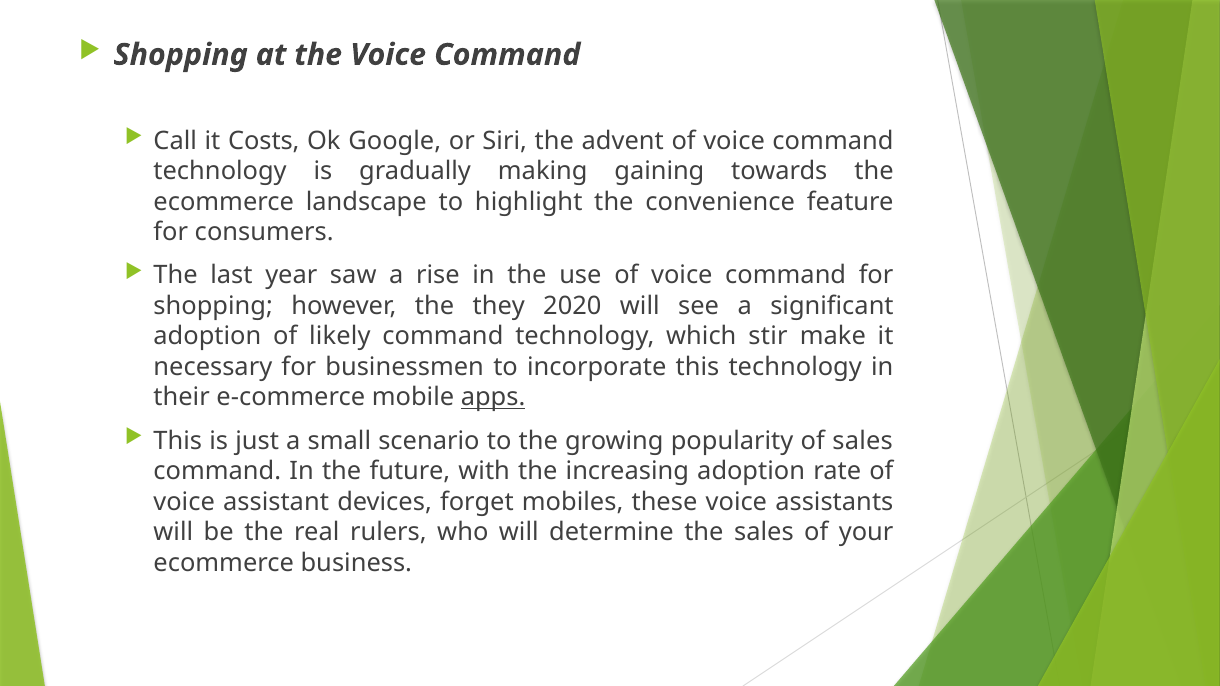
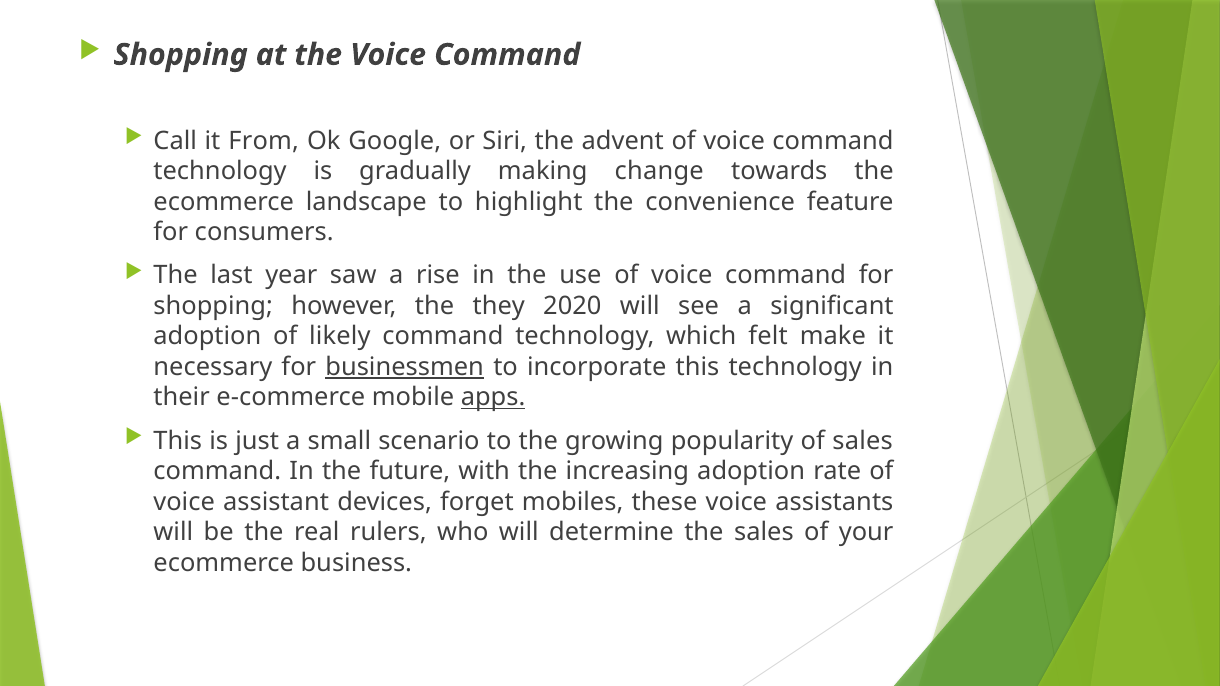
Costs: Costs -> From
gaining: gaining -> change
stir: stir -> felt
businessmen underline: none -> present
